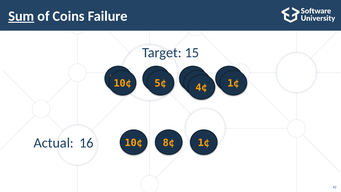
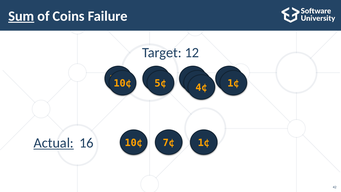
15: 15 -> 12
Actual underline: none -> present
8¢: 8¢ -> 7¢
